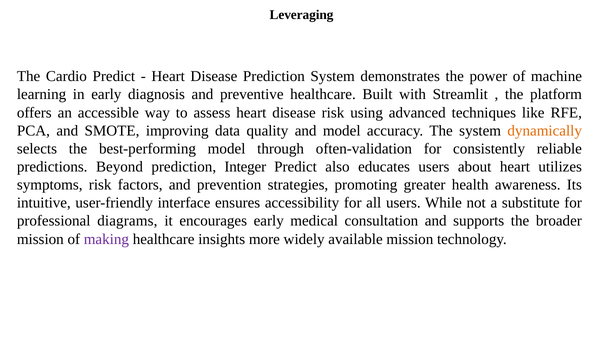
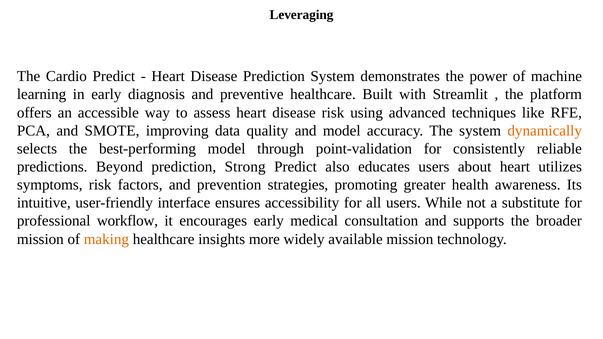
often-validation: often-validation -> point-validation
Integer: Integer -> Strong
diagrams: diagrams -> workflow
making colour: purple -> orange
